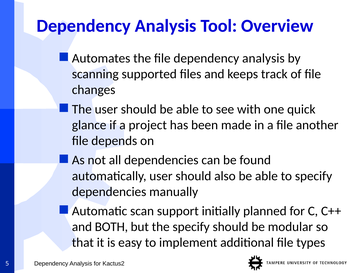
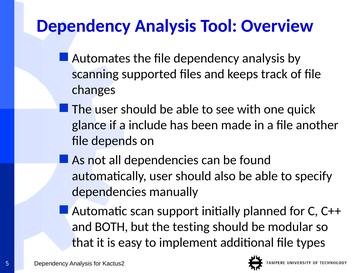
project: project -> include
the specify: specify -> testing
